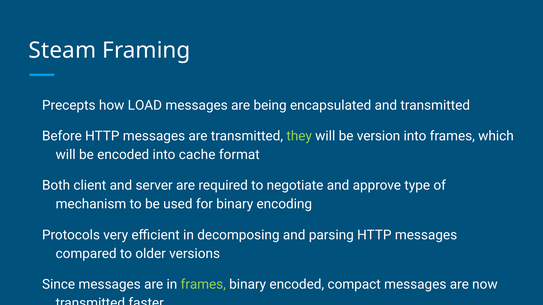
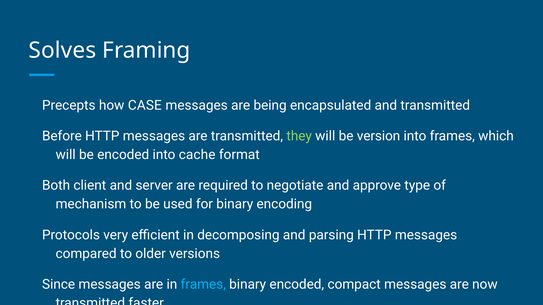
Steam: Steam -> Solves
LOAD: LOAD -> CASE
frames at (203, 285) colour: light green -> light blue
